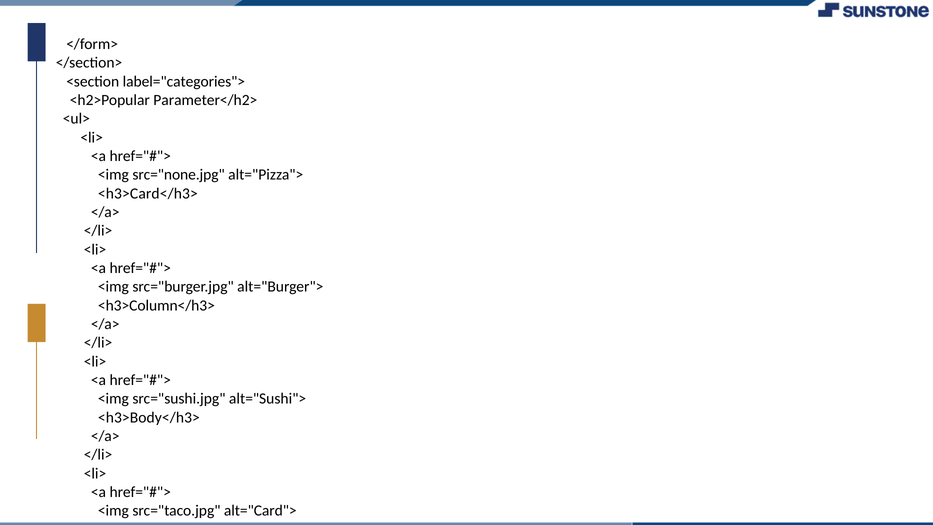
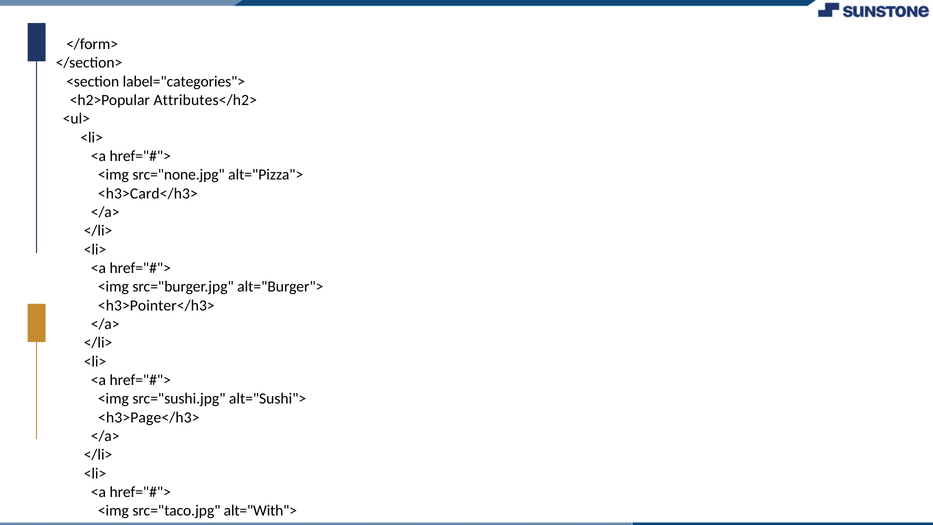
Parameter</h2>: Parameter</h2> -> Attributes</h2>
<h3>Column</h3>: <h3>Column</h3> -> <h3>Pointer</h3>
<h3>Body</h3>: <h3>Body</h3> -> <h3>Page</h3>
alt="Card">: alt="Card"> -> alt="With">
